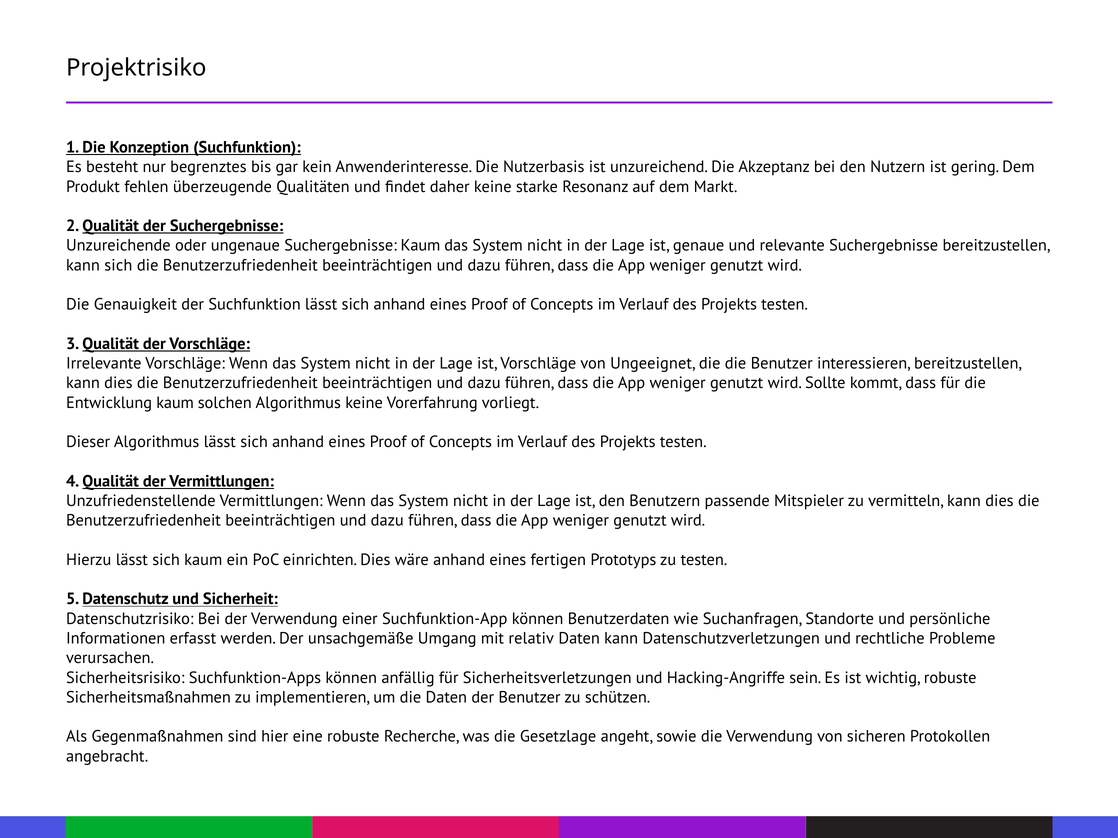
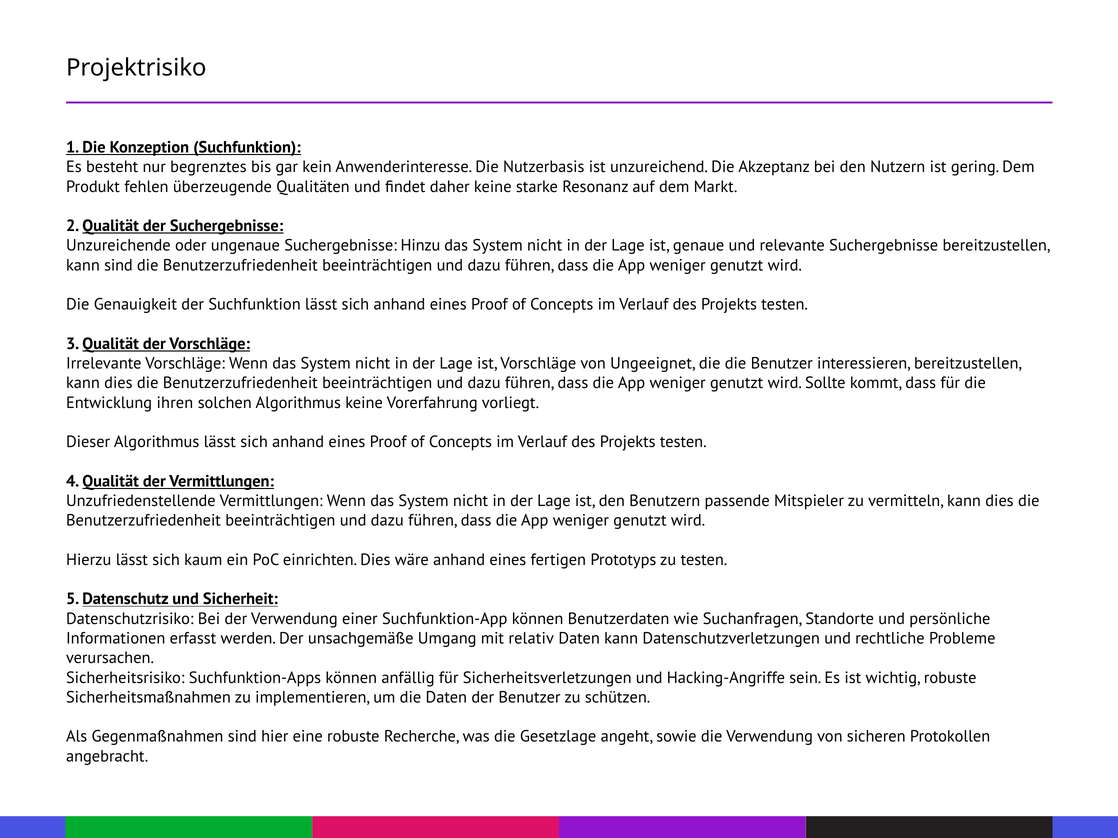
Suchergebnisse Kaum: Kaum -> Hinzu
kann sich: sich -> sind
Entwicklung kaum: kaum -> ihren
